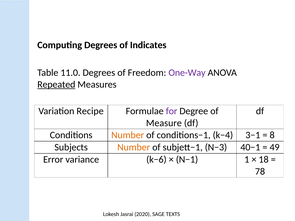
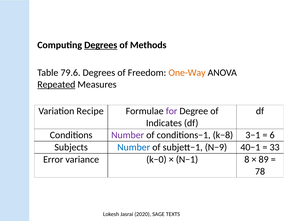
Degrees at (101, 45) underline: none -> present
Indicates: Indicates -> Methods
11.0: 11.0 -> 79.6
One-Way colour: purple -> orange
Measure: Measure -> Indicates
Number at (128, 135) colour: orange -> purple
k−4: k−4 -> k−8
8: 8 -> 6
Number at (134, 147) colour: orange -> blue
N−3: N−3 -> N−9
49: 49 -> 33
k−6: k−6 -> k−0
1: 1 -> 8
18: 18 -> 89
